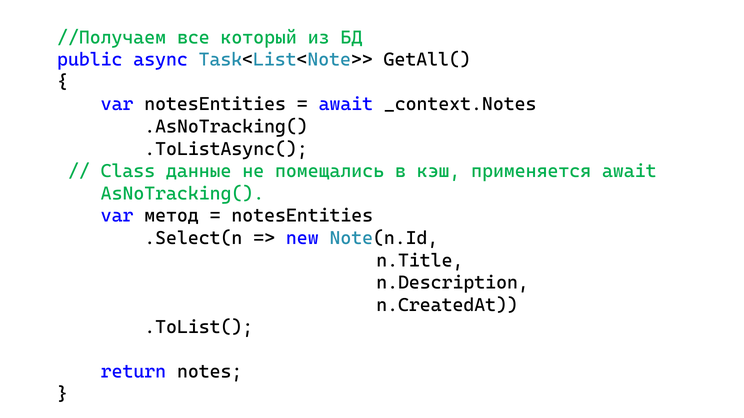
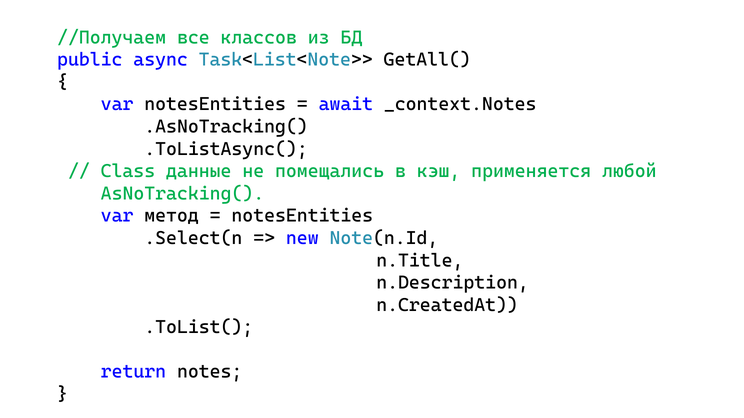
который: который -> классов
применяется await: await -> любой
